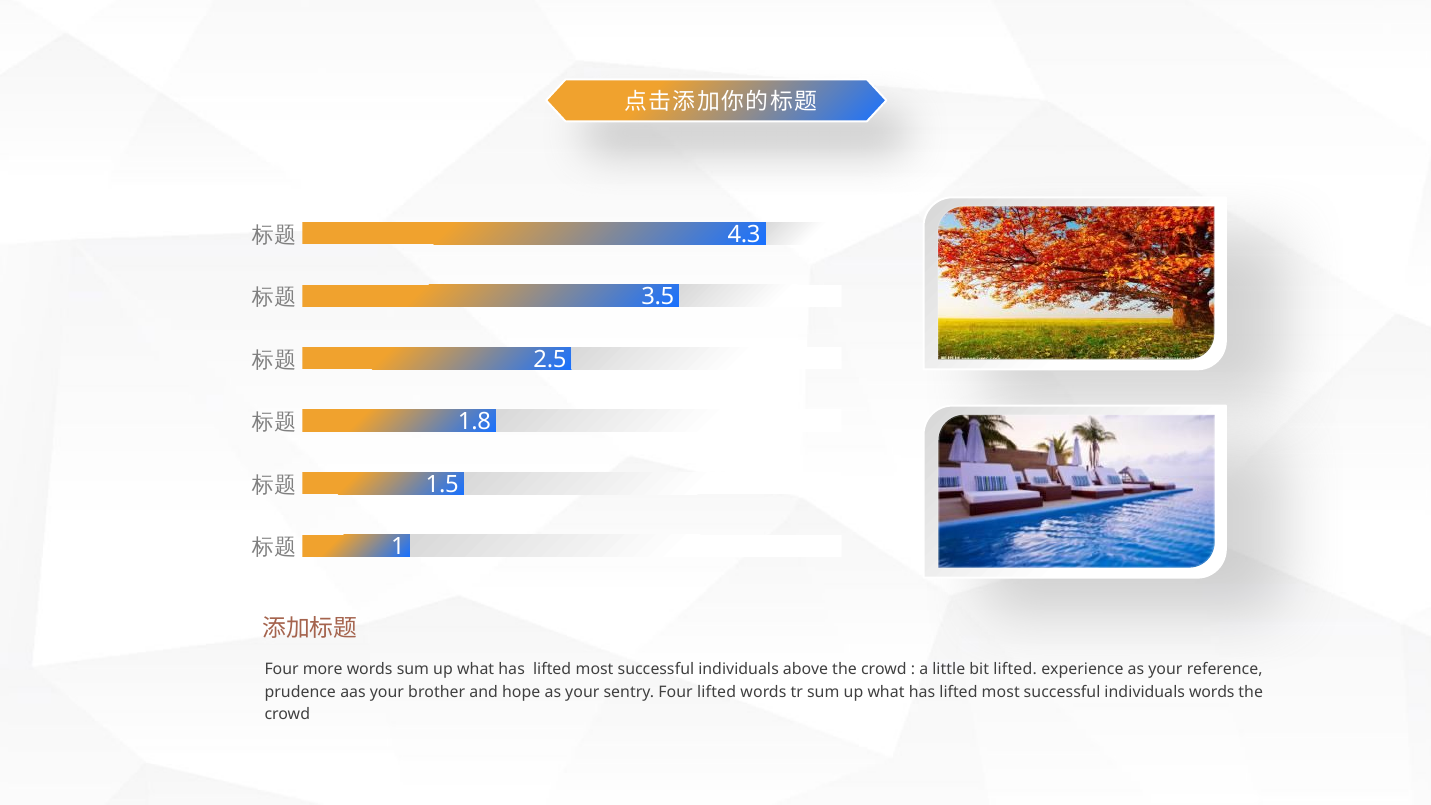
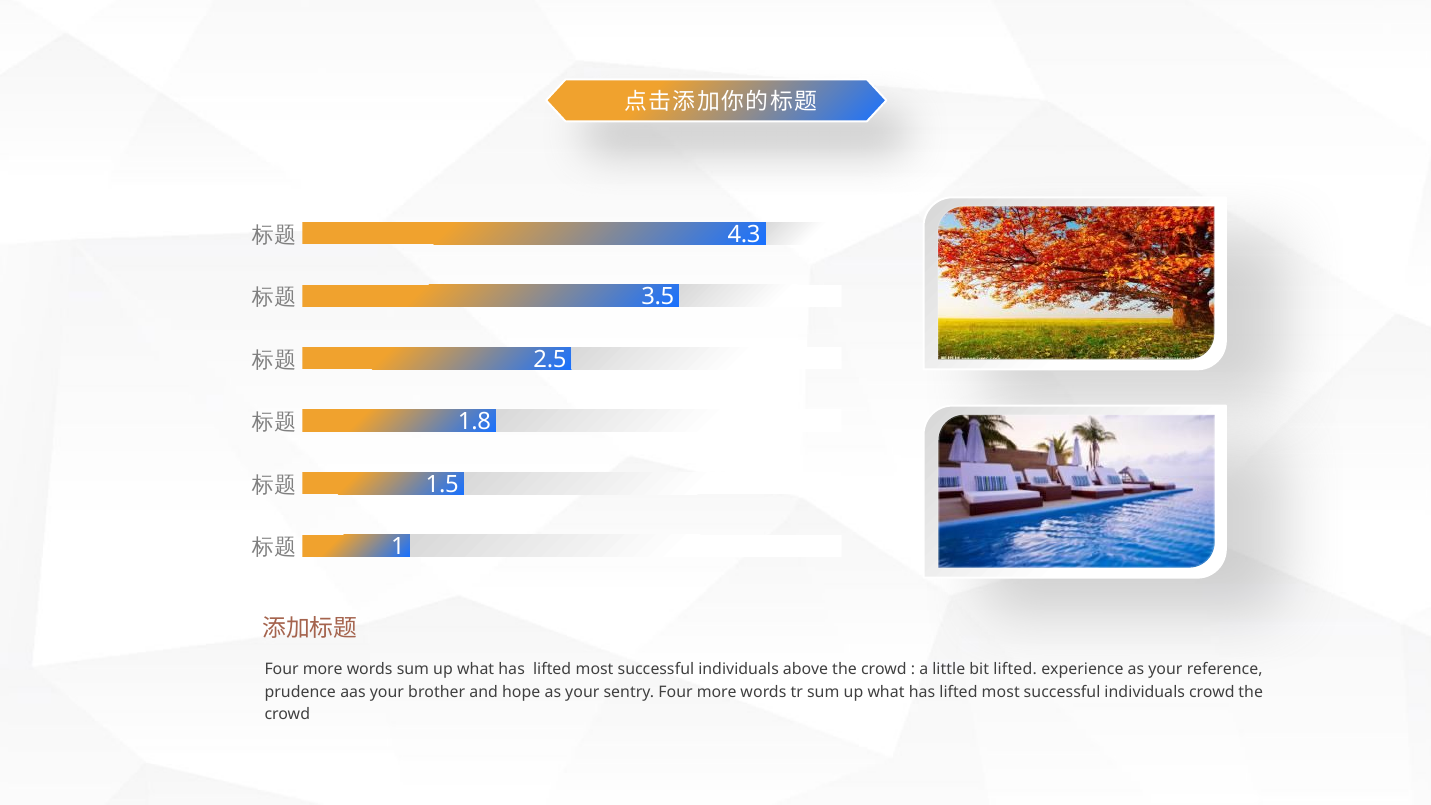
sentry Four lifted: lifted -> more
individuals words: words -> crowd
